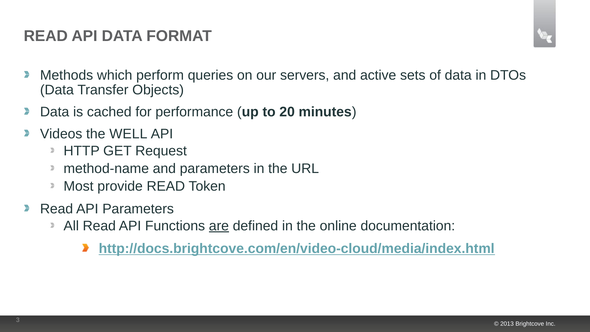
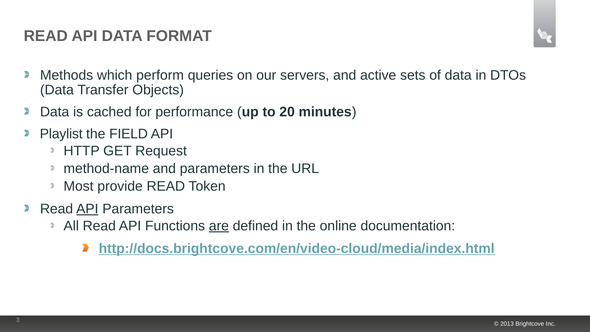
Videos: Videos -> Playlist
WELL: WELL -> FIELD
API at (87, 209) underline: none -> present
